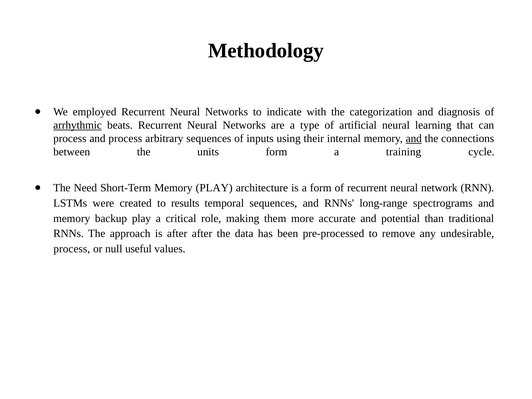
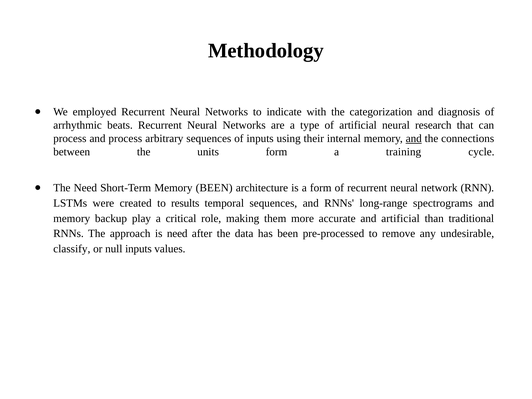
arrhythmic underline: present -> none
learning: learning -> research
Memory PLAY: PLAY -> BEEN
and potential: potential -> artificial
is after: after -> need
process at (72, 249): process -> classify
null useful: useful -> inputs
